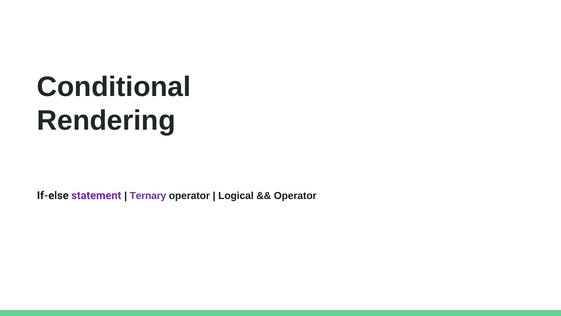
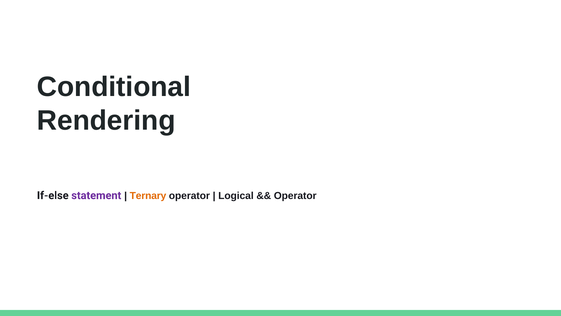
Ternary colour: purple -> orange
